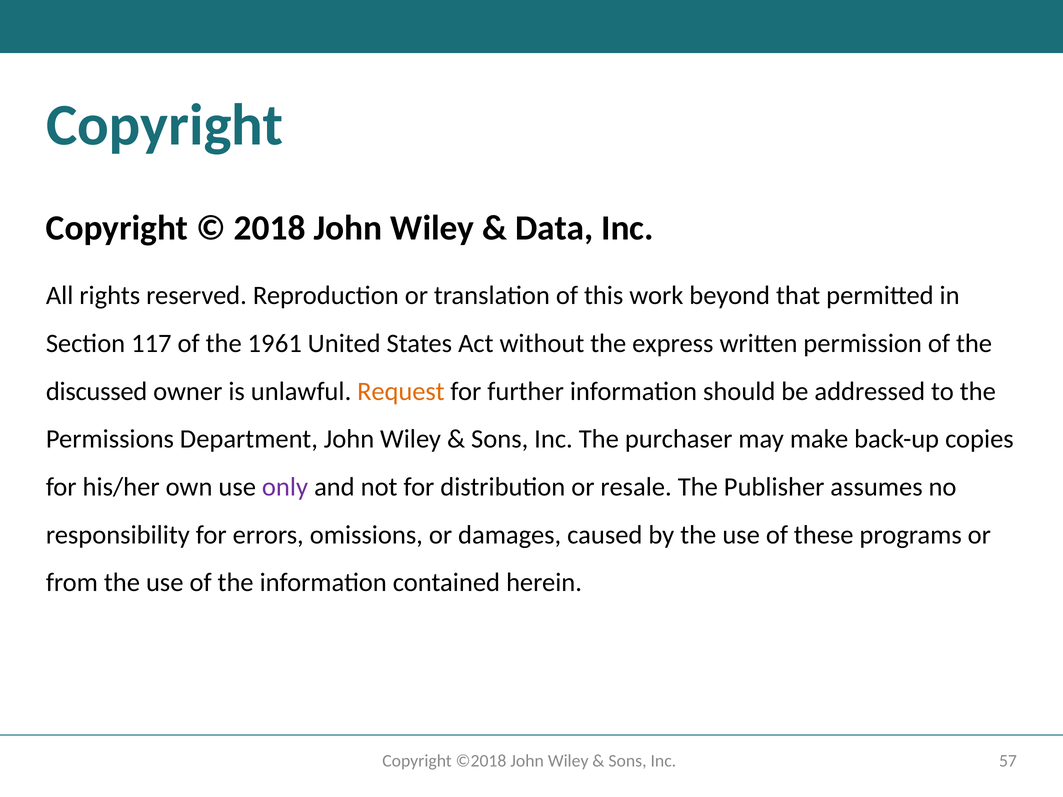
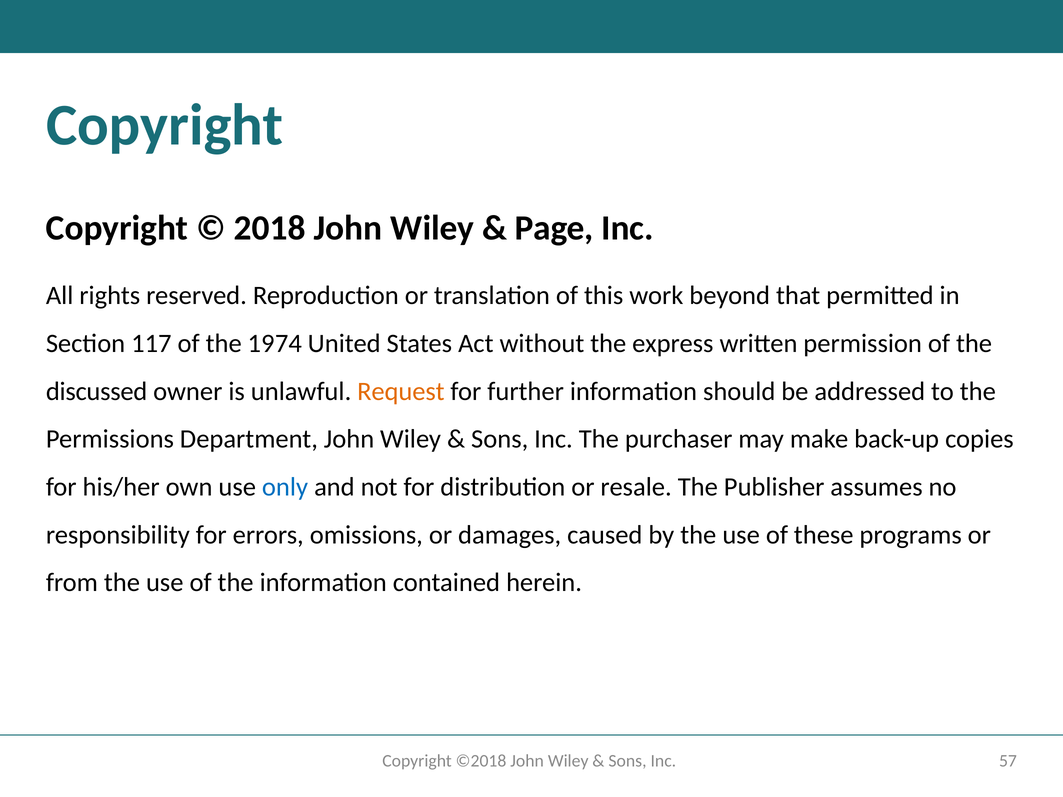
Data: Data -> Page
61: 61 -> 74
only colour: purple -> blue
